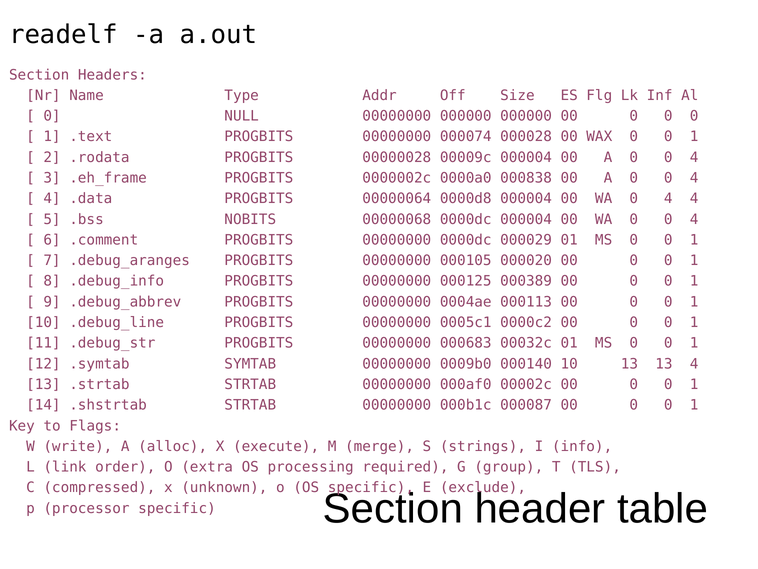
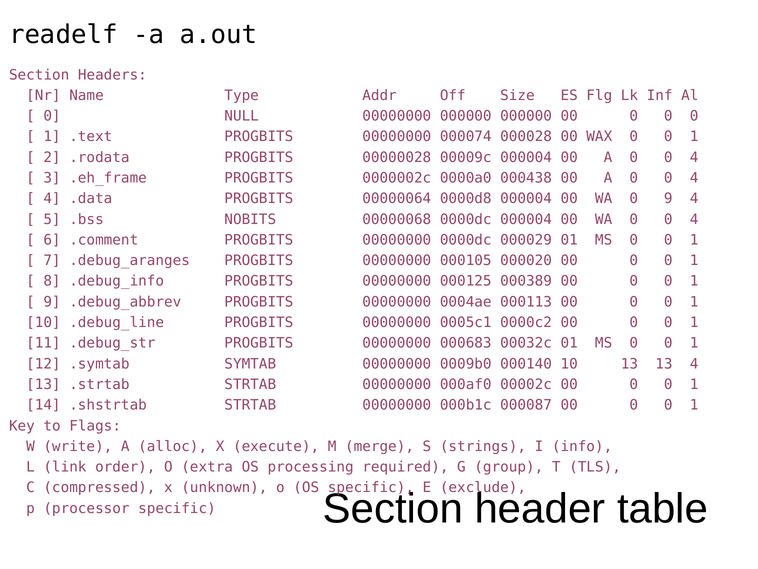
000838: 000838 -> 000438
WA 0 4: 4 -> 9
